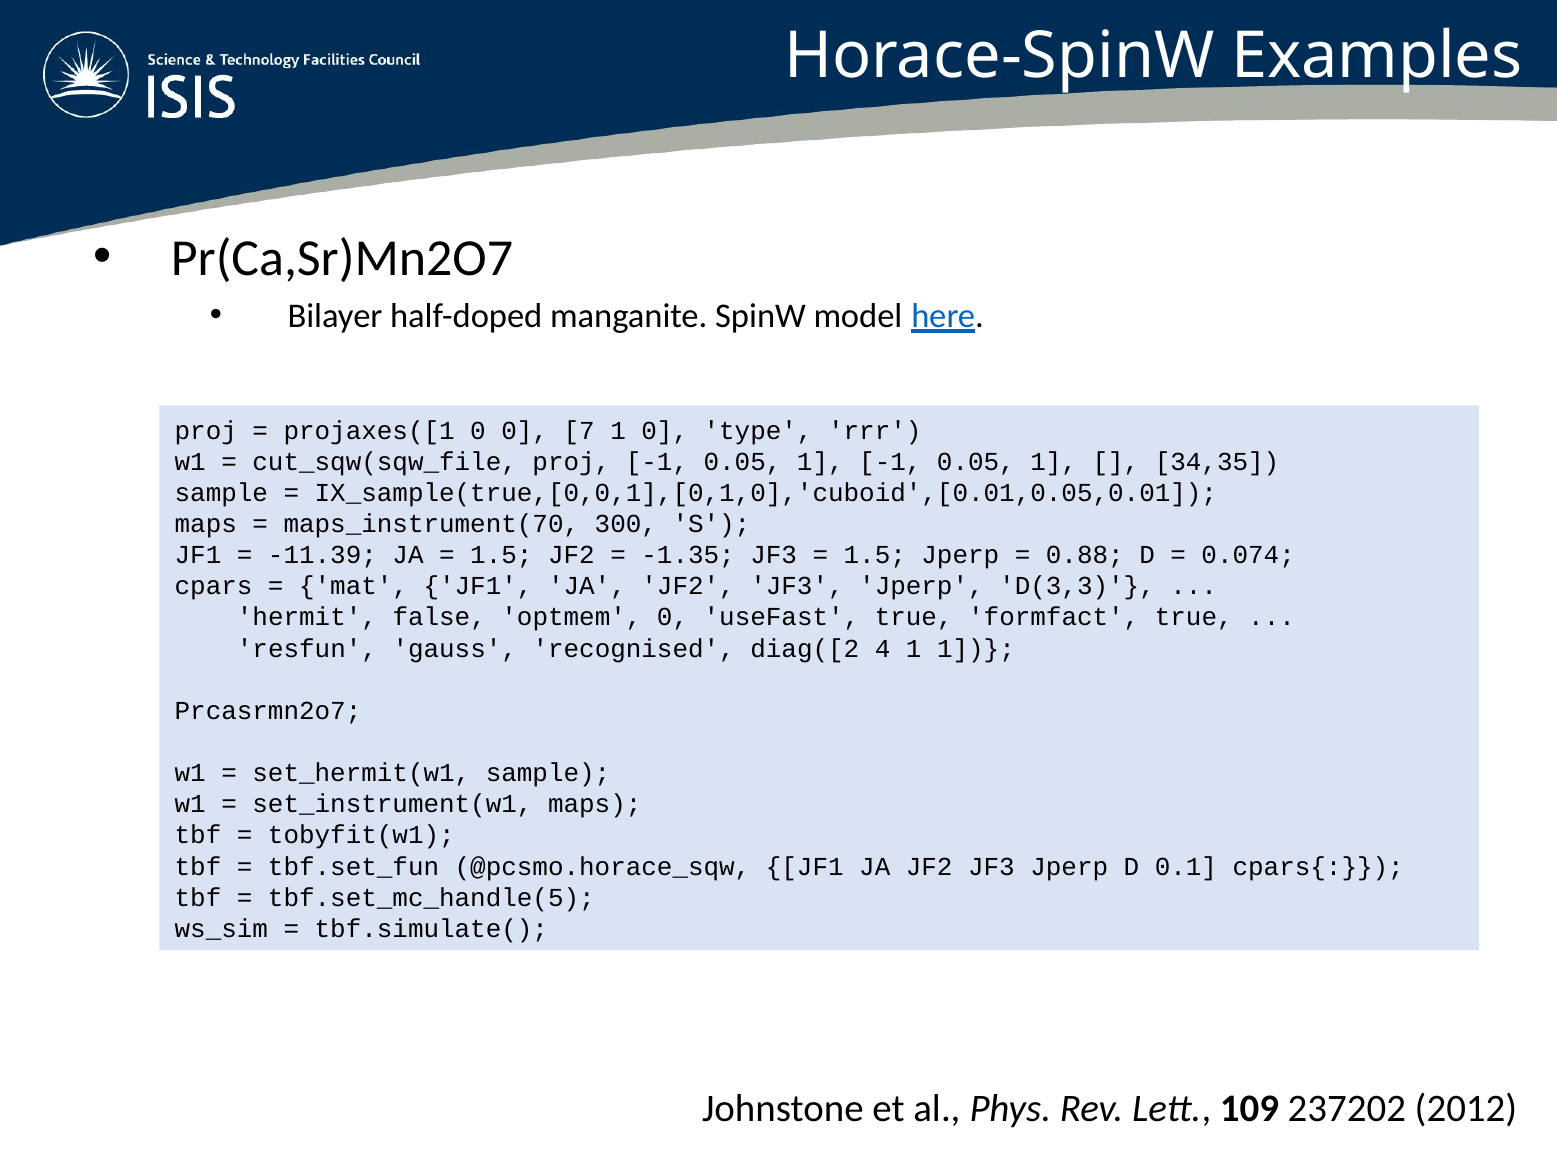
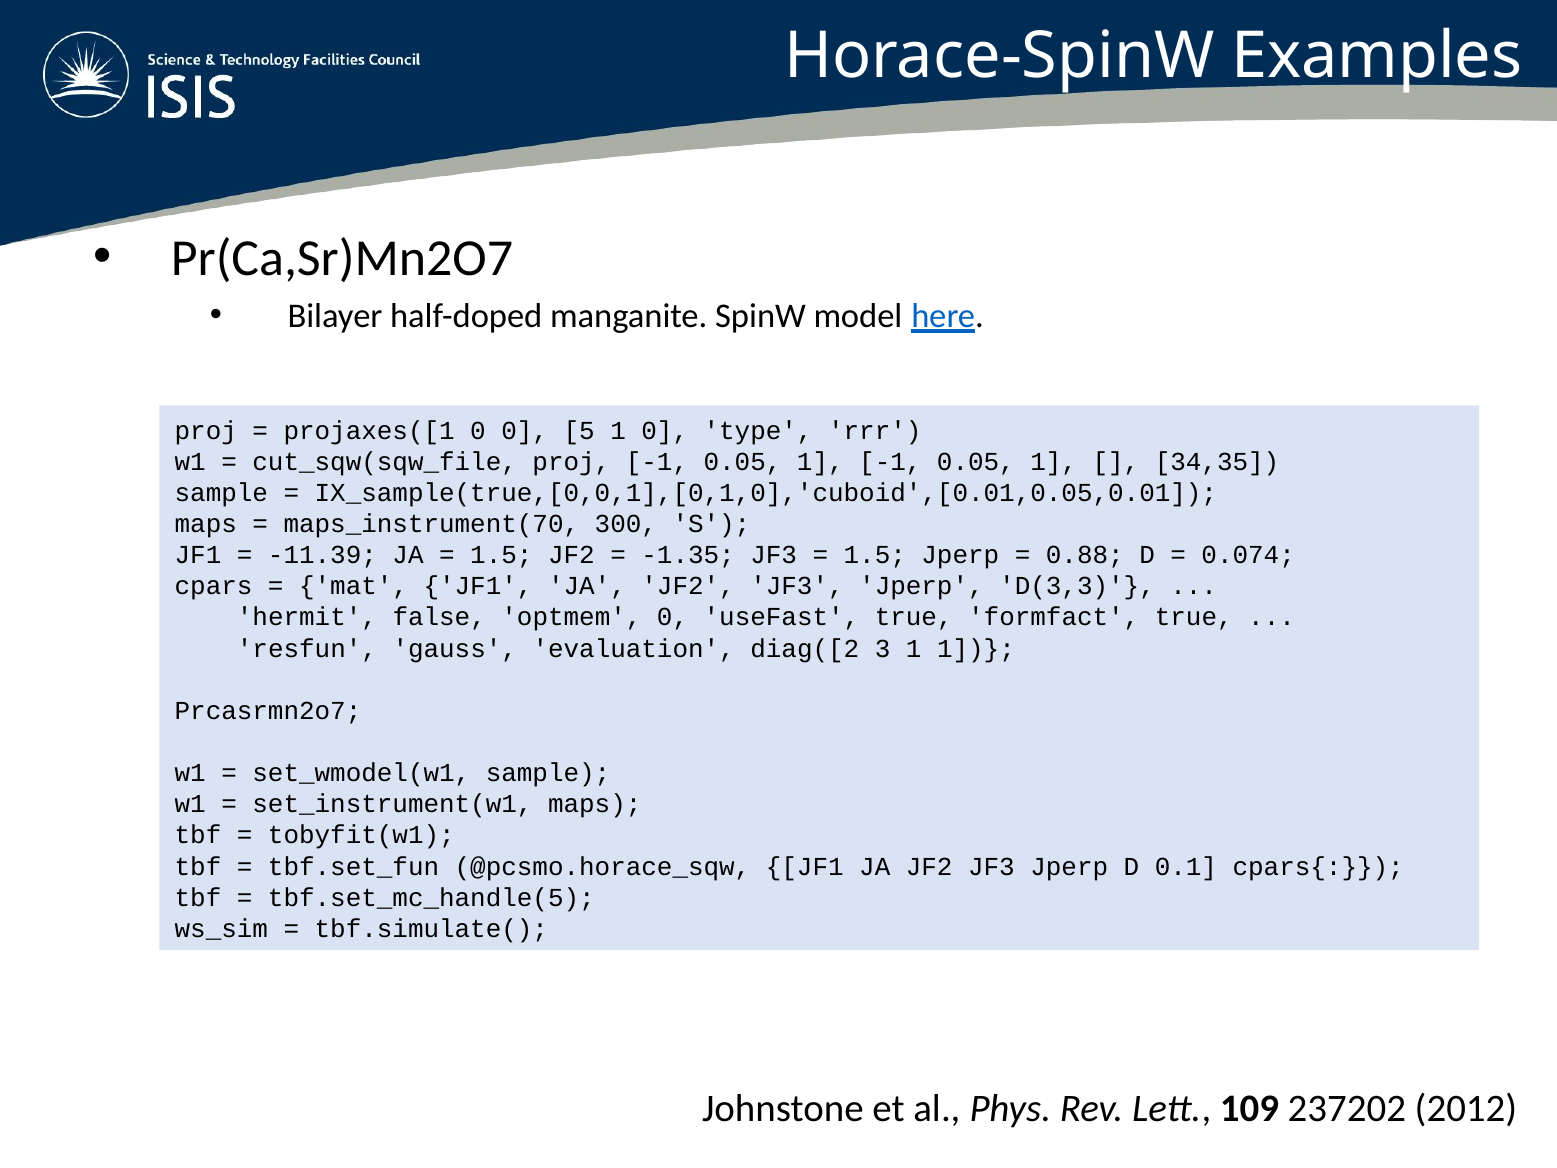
7: 7 -> 5
recognised: recognised -> evaluation
4: 4 -> 3
set_hermit(w1: set_hermit(w1 -> set_wmodel(w1
